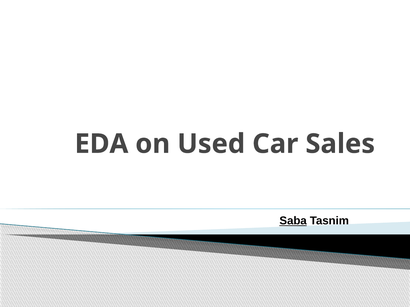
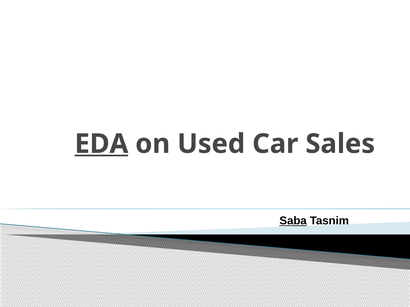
EDA underline: none -> present
